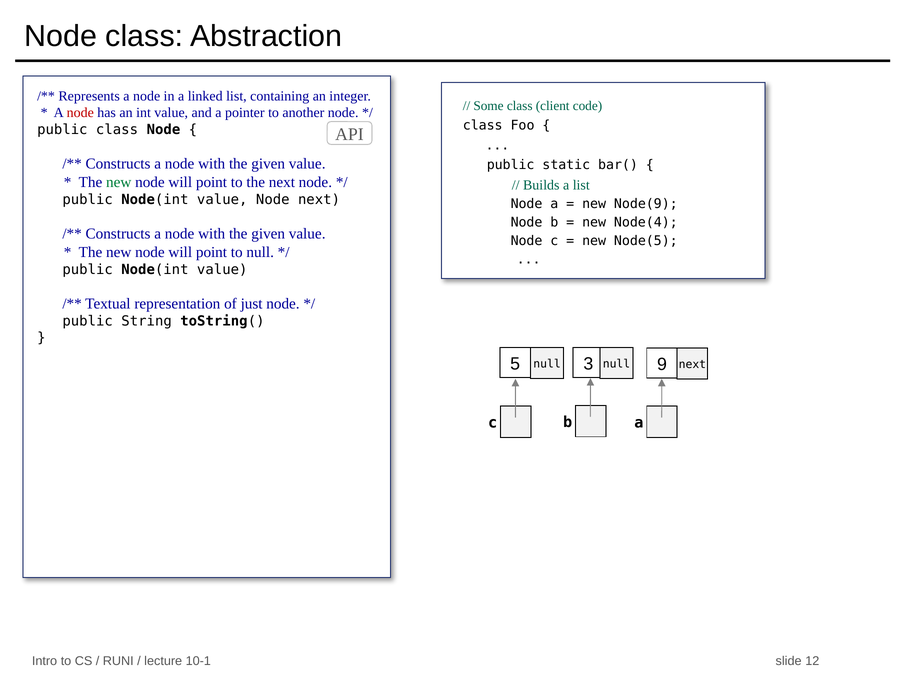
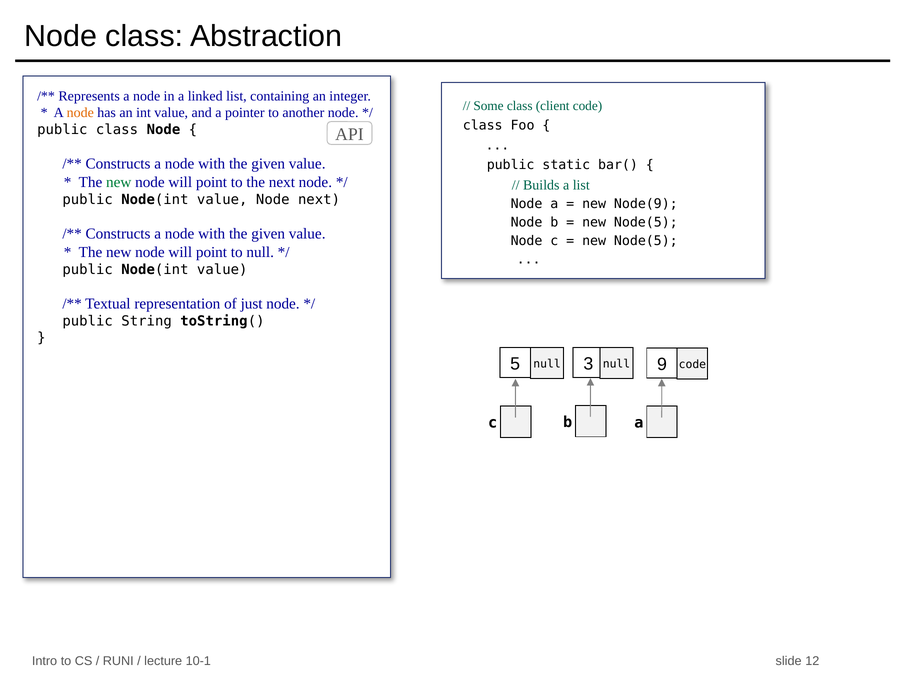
node at (80, 113) colour: red -> orange
Node(4 at (646, 223): Node(4 -> Node(5
9 next: next -> code
